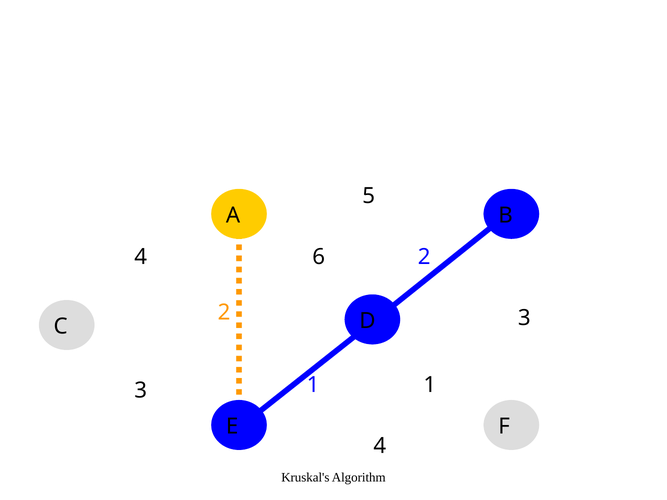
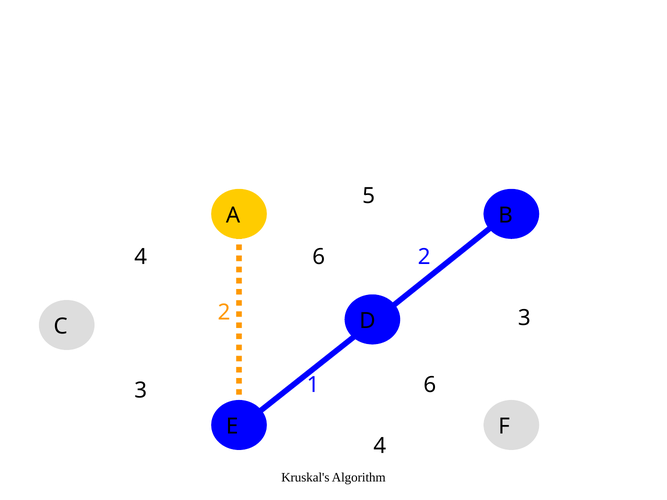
1 1: 1 -> 6
